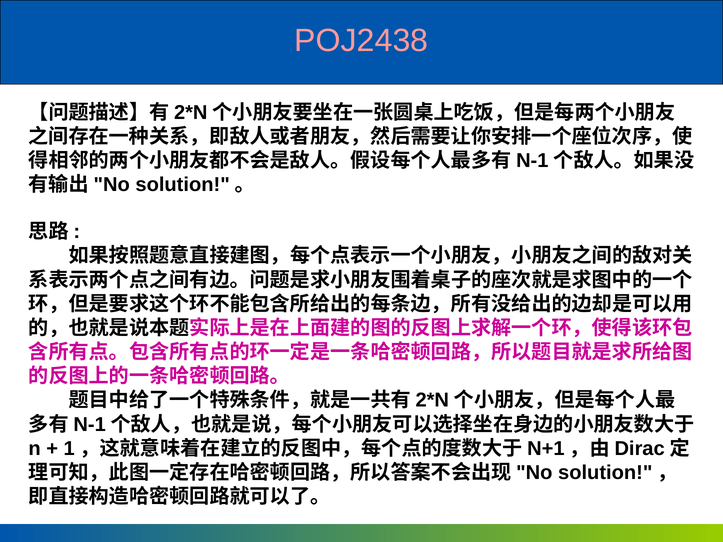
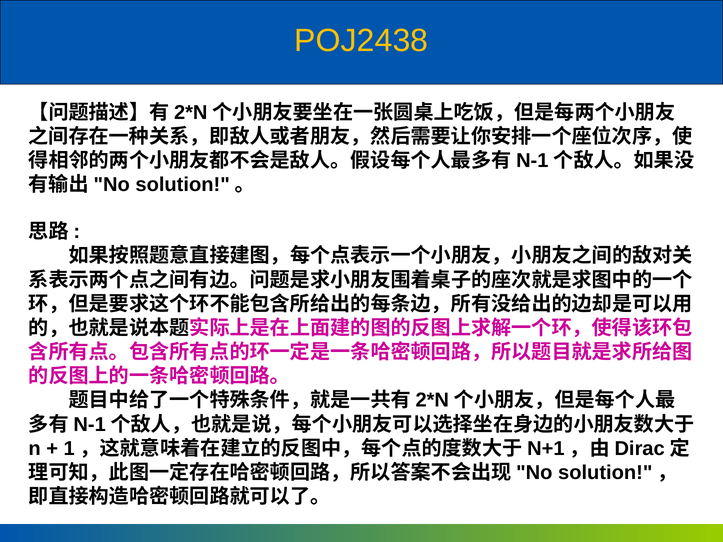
POJ2438 colour: pink -> yellow
